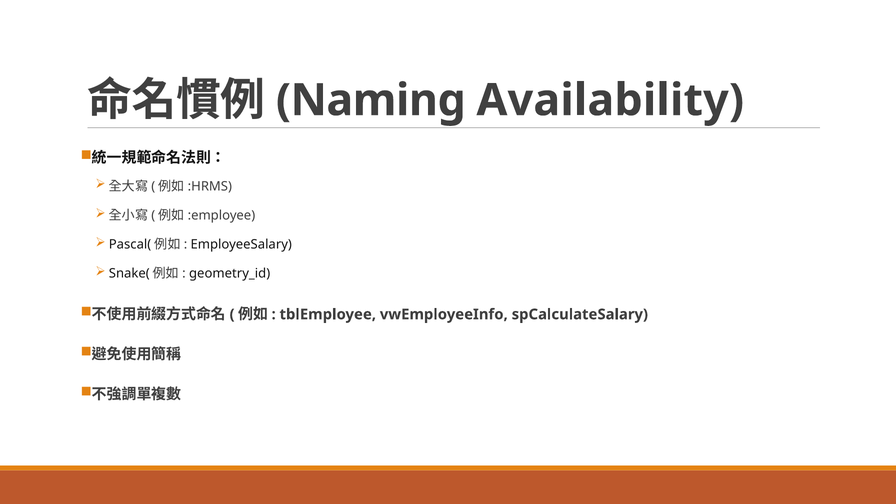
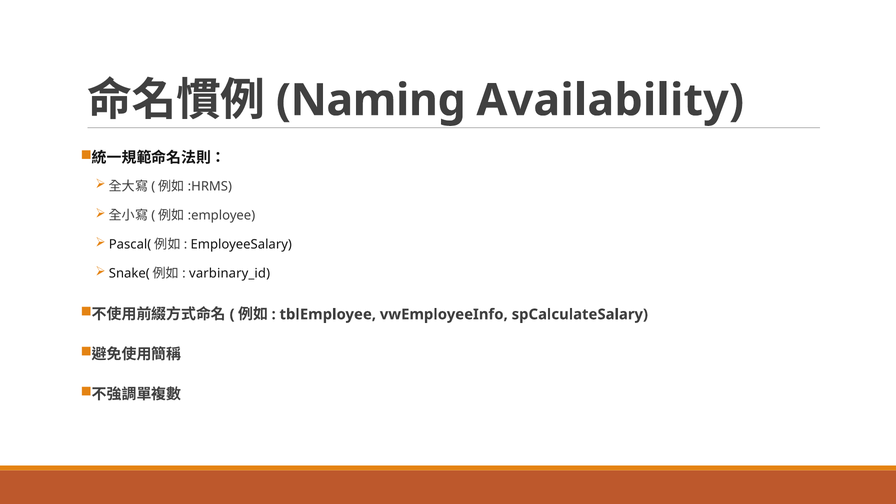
geometry_id: geometry_id -> varbinary_id
